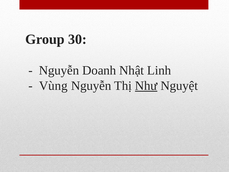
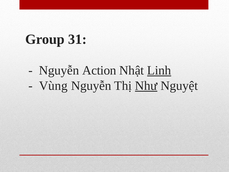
30: 30 -> 31
Doanh: Doanh -> Action
Linh underline: none -> present
